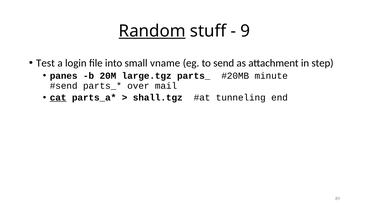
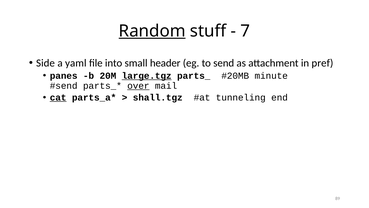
9: 9 -> 7
Test: Test -> Side
login: login -> yaml
vname: vname -> header
step: step -> pref
large.tgz underline: none -> present
over underline: none -> present
